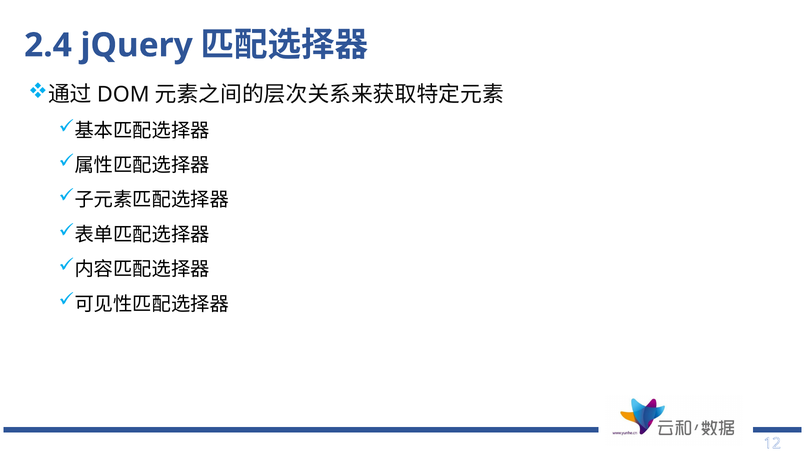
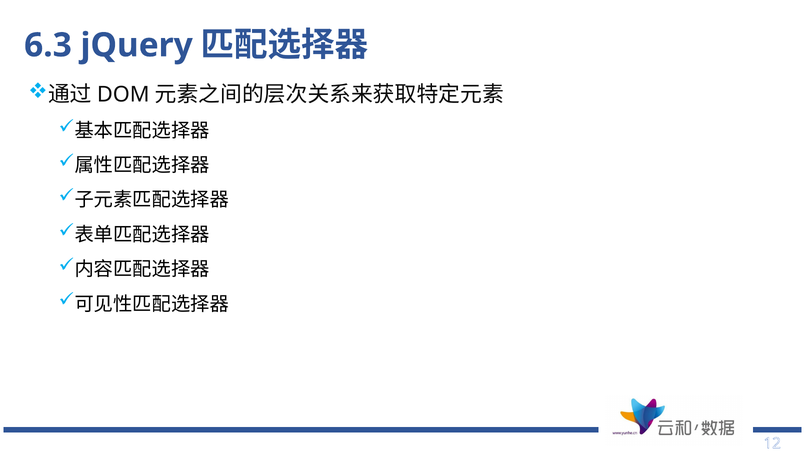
2.4: 2.4 -> 6.3
